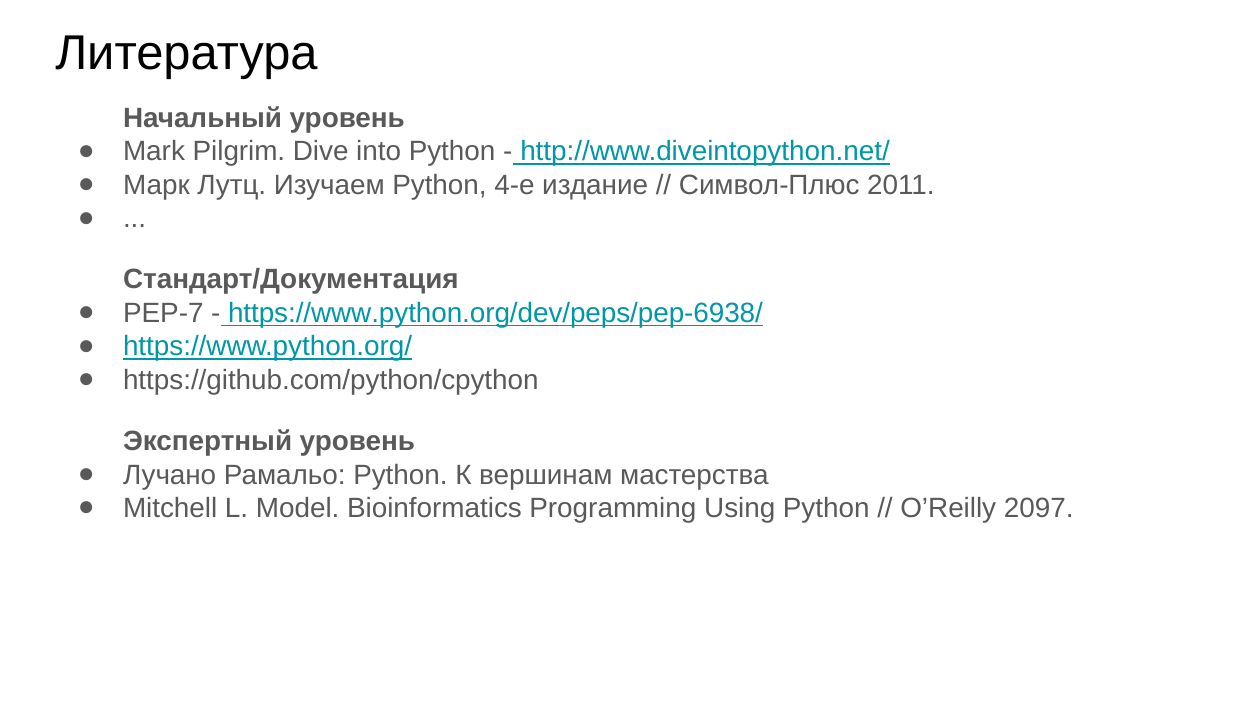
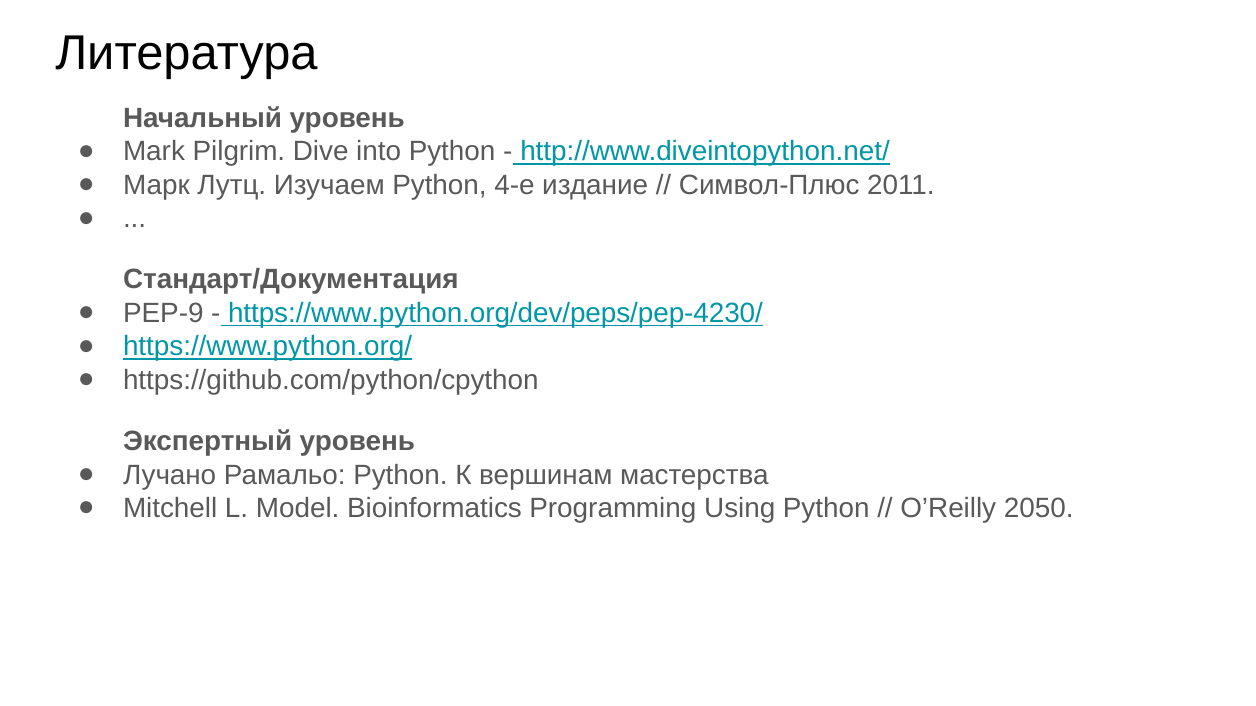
PEP-7: PEP-7 -> PEP-9
https://www.python.org/dev/peps/pep-6938/: https://www.python.org/dev/peps/pep-6938/ -> https://www.python.org/dev/peps/pep-4230/
2097: 2097 -> 2050
